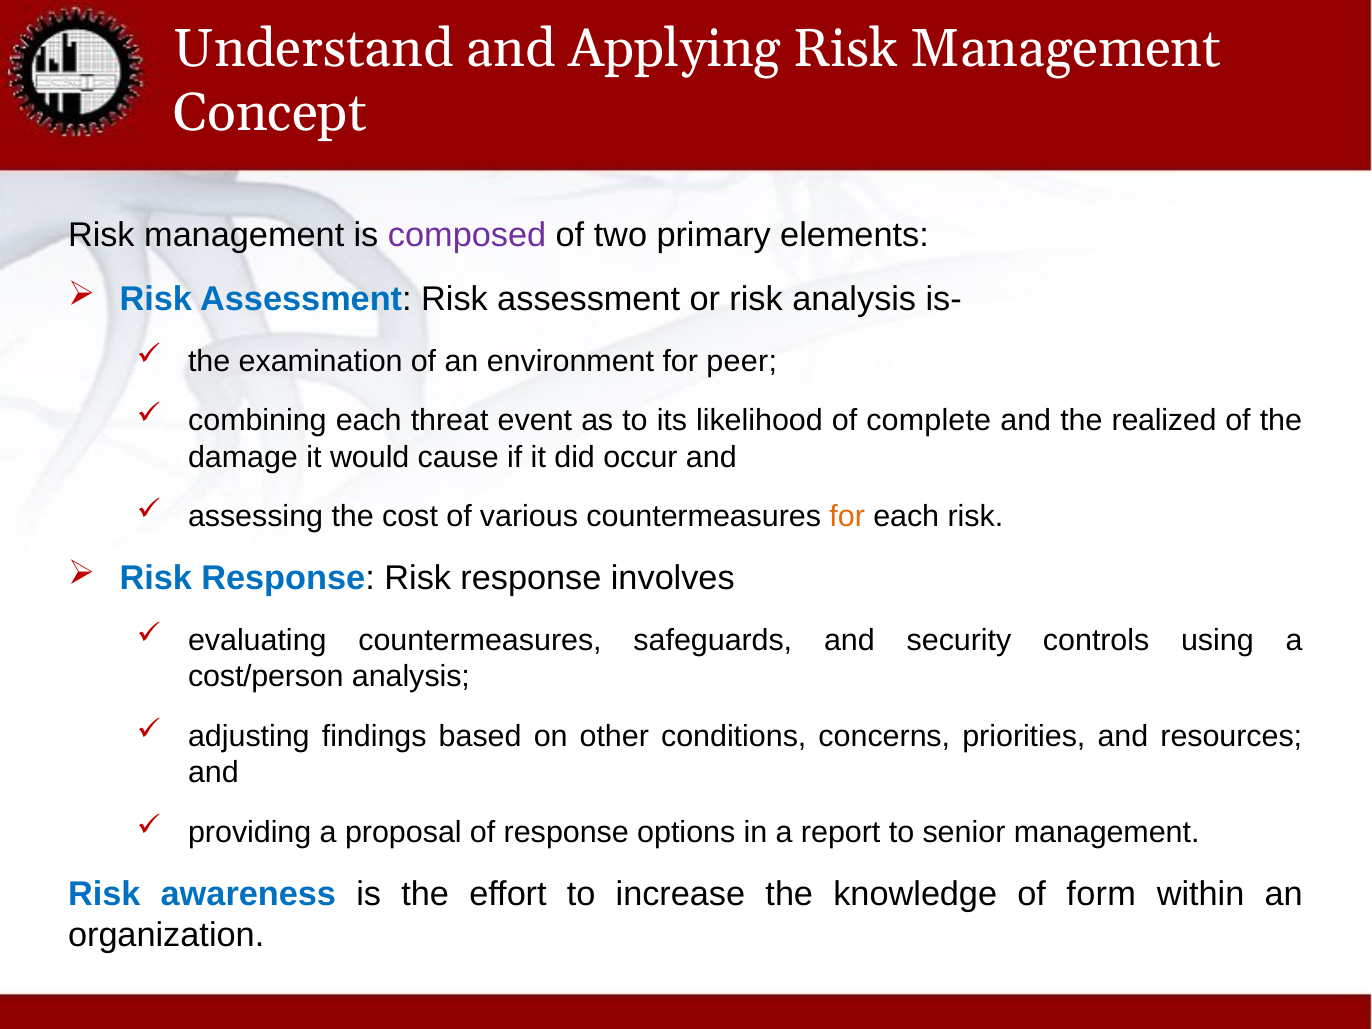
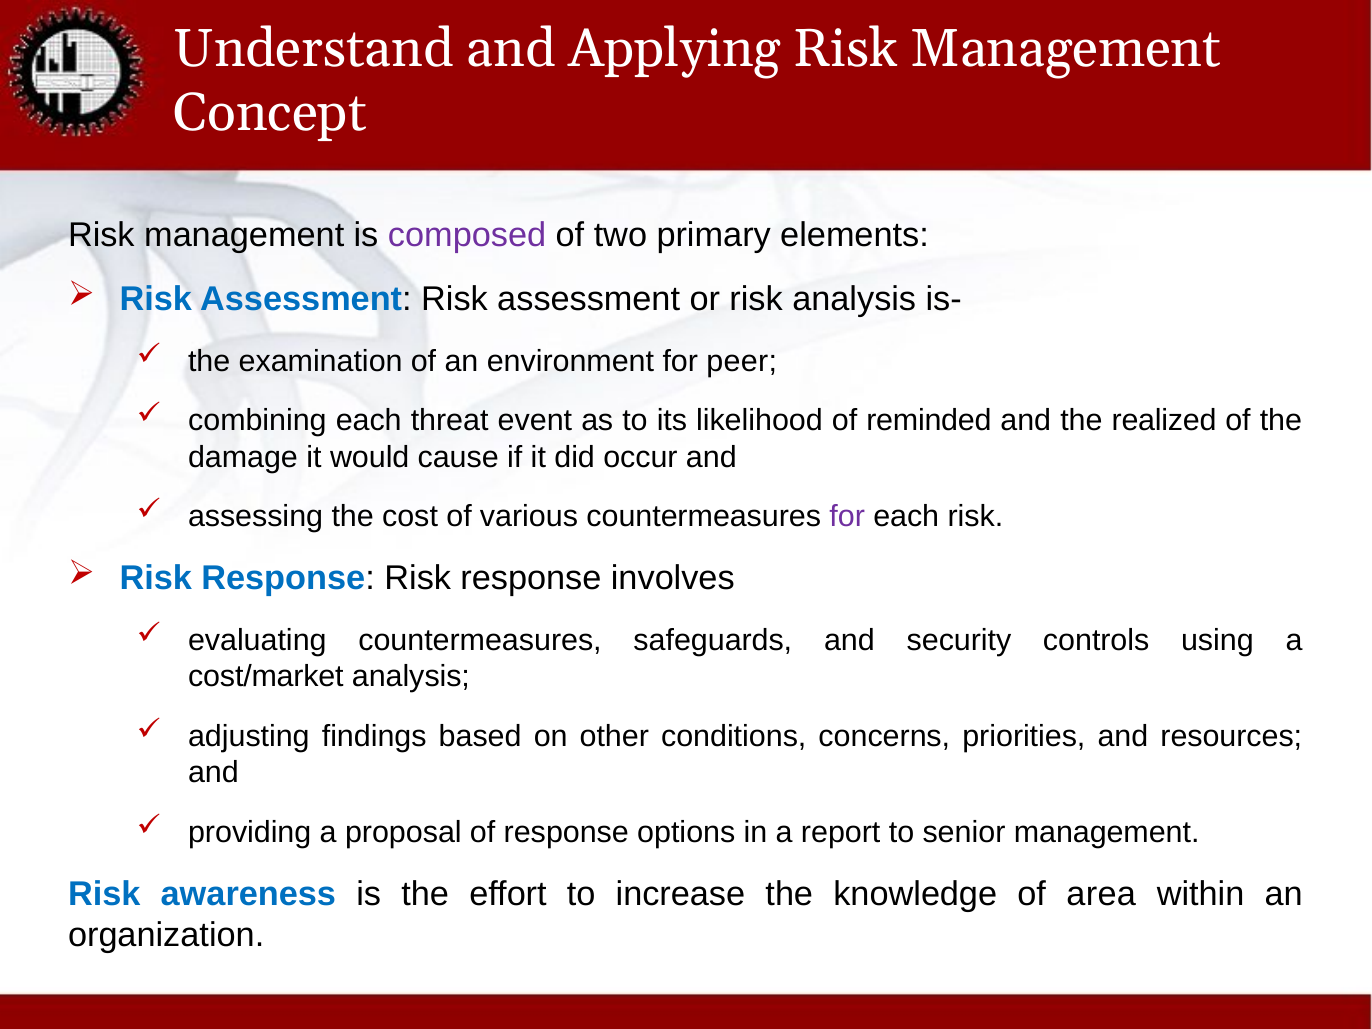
complete: complete -> reminded
for at (847, 517) colour: orange -> purple
cost/person: cost/person -> cost/market
form: form -> area
